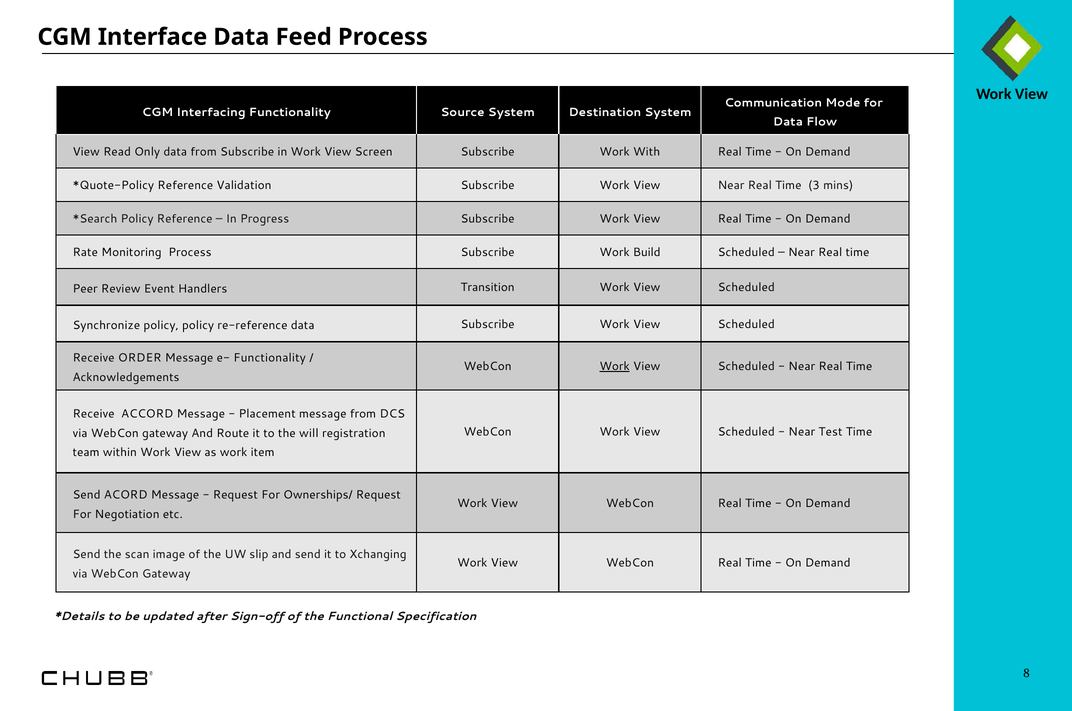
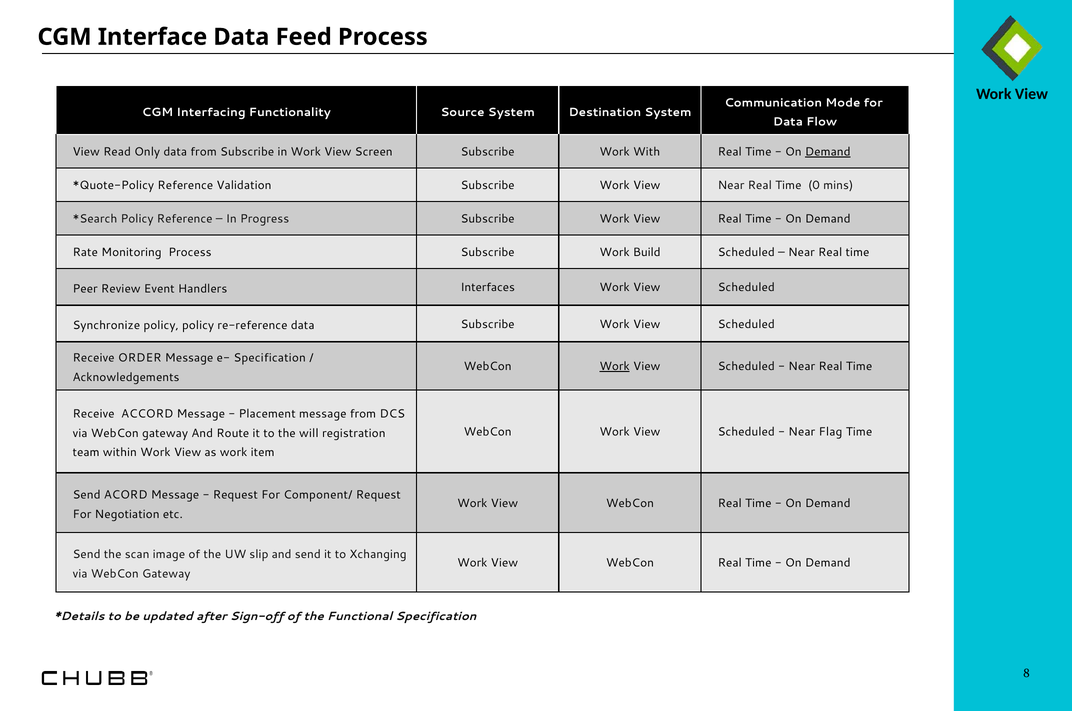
Demand at (828, 152) underline: none -> present
3: 3 -> 0
Transition: Transition -> Interfaces
e- Functionality: Functionality -> Specification
Test: Test -> Flag
Ownerships/: Ownerships/ -> Component/
